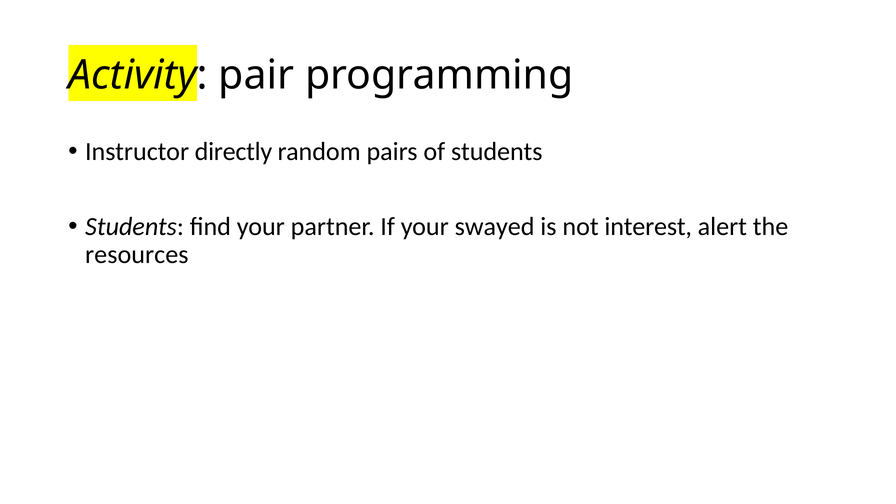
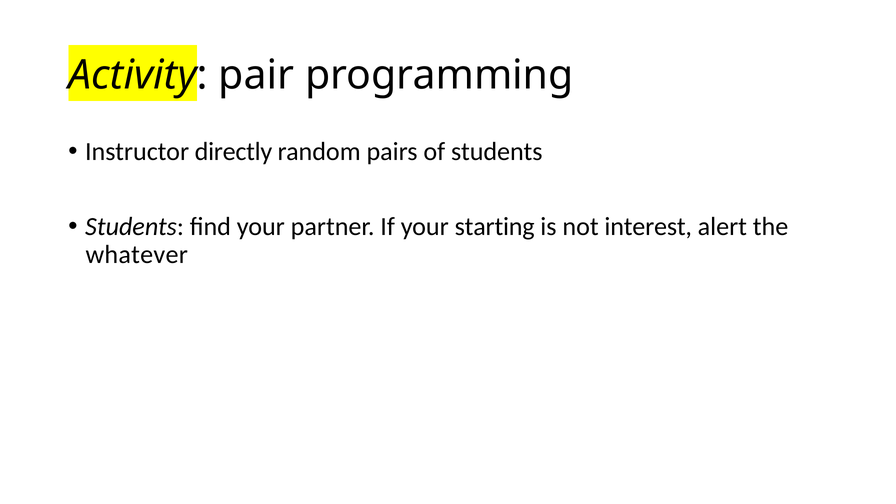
swayed: swayed -> starting
resources: resources -> whatever
